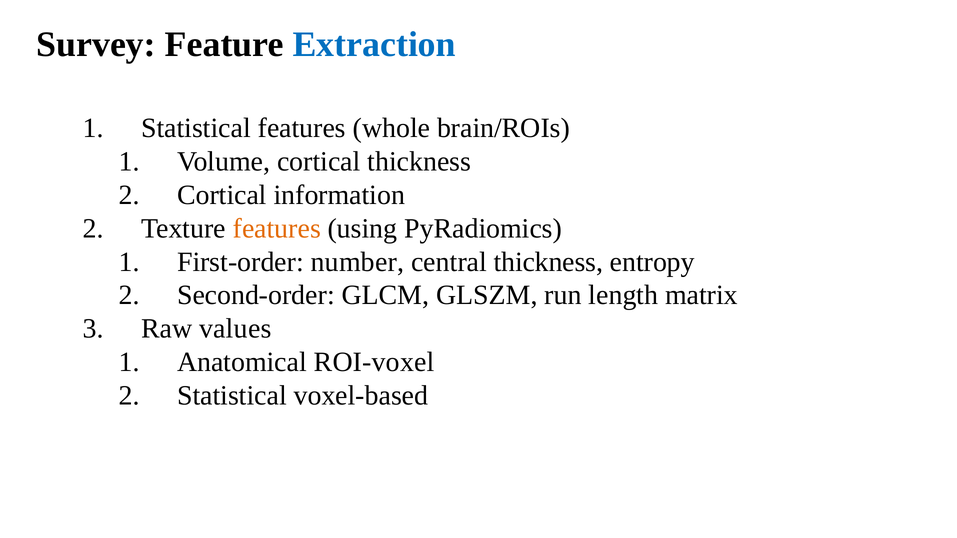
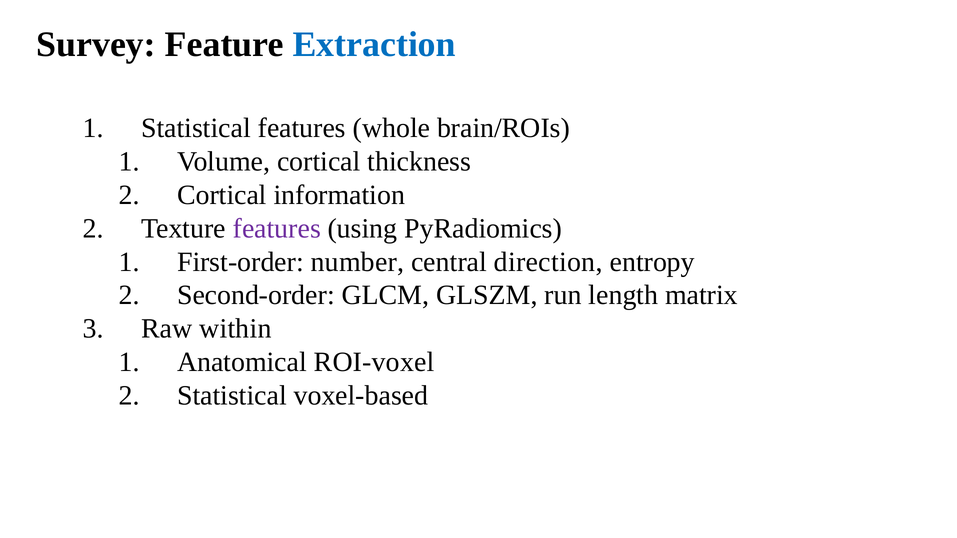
features at (277, 228) colour: orange -> purple
central thickness: thickness -> direction
values: values -> within
